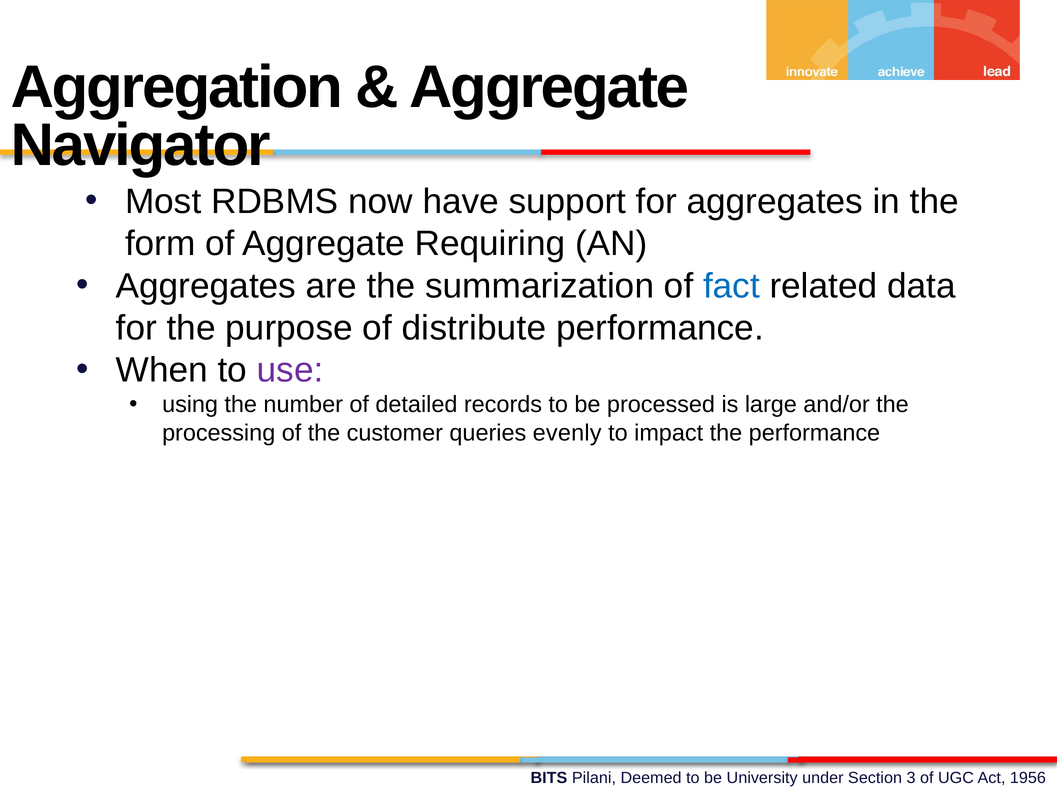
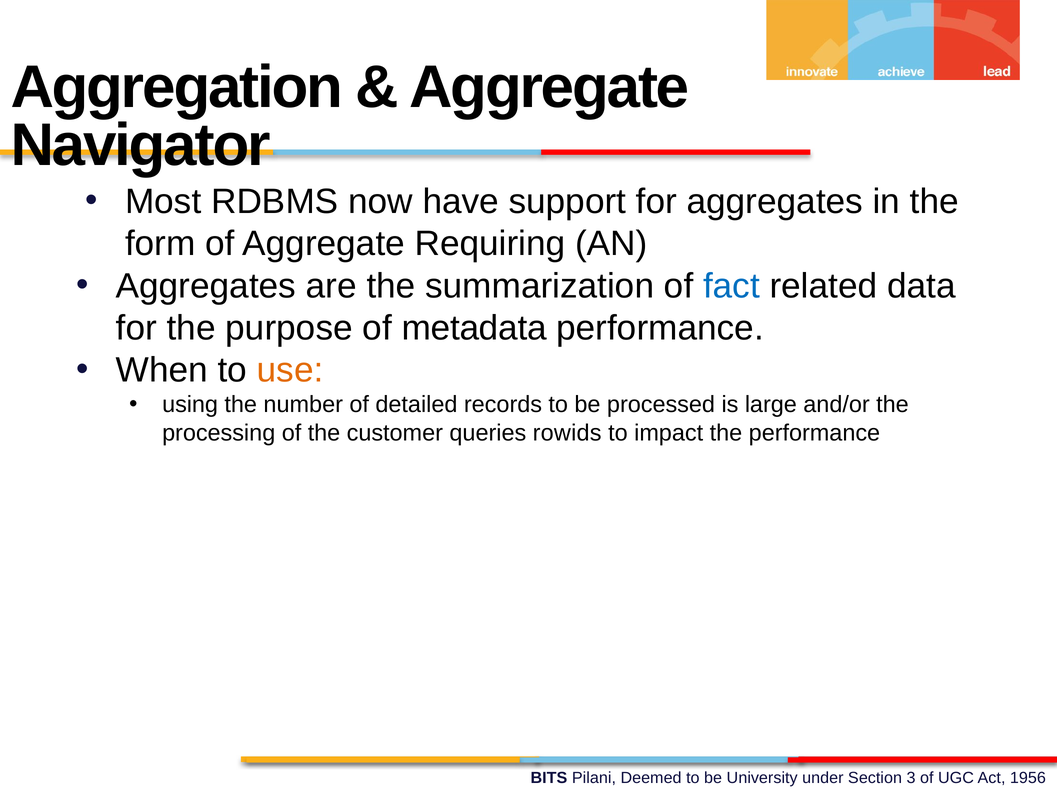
distribute: distribute -> metadata
use colour: purple -> orange
evenly: evenly -> rowids
